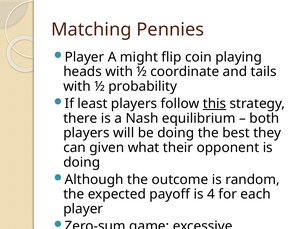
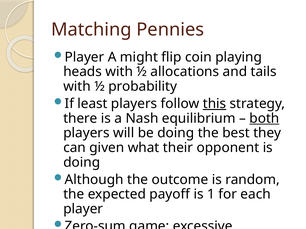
coordinate: coordinate -> allocations
both underline: none -> present
4: 4 -> 1
